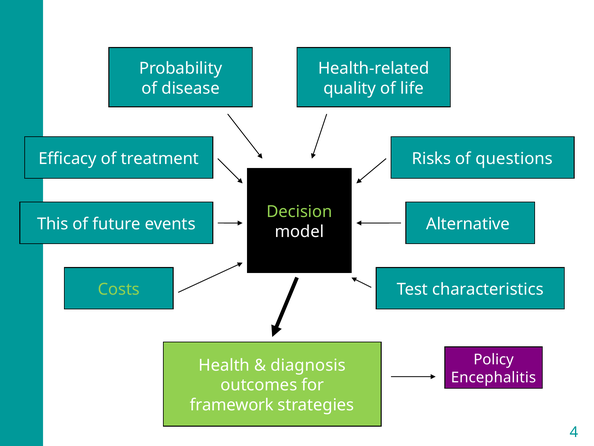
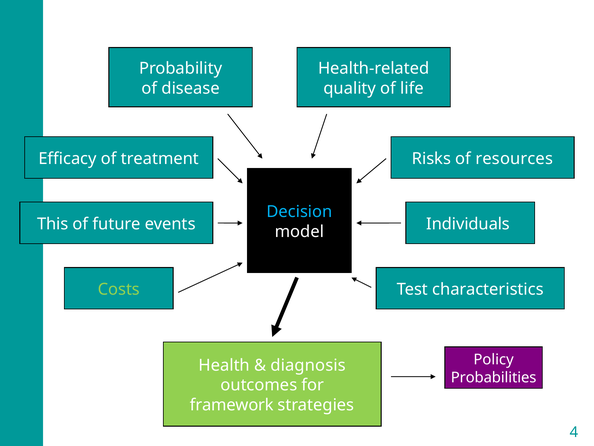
questions: questions -> resources
Decision colour: light green -> light blue
Alternative: Alternative -> Individuals
Encephalitis: Encephalitis -> Probabilities
